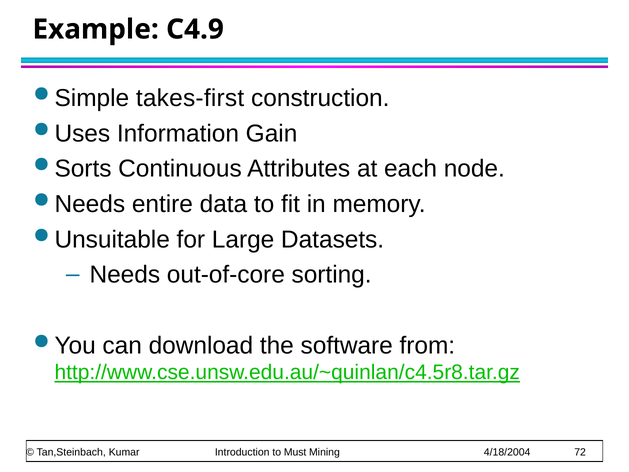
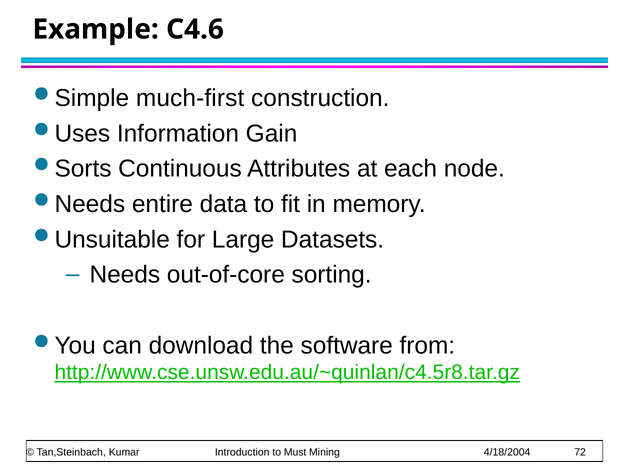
C4.9: C4.9 -> C4.6
takes-first: takes-first -> much-first
